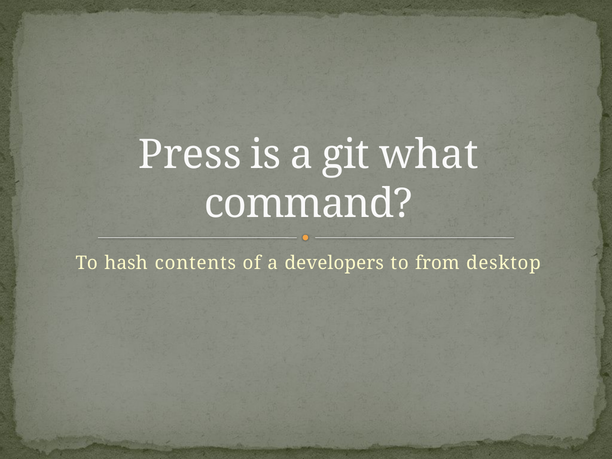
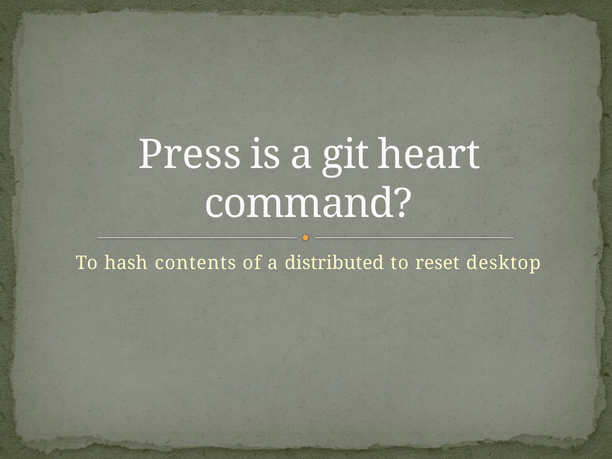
what: what -> heart
developers: developers -> distributed
from: from -> reset
